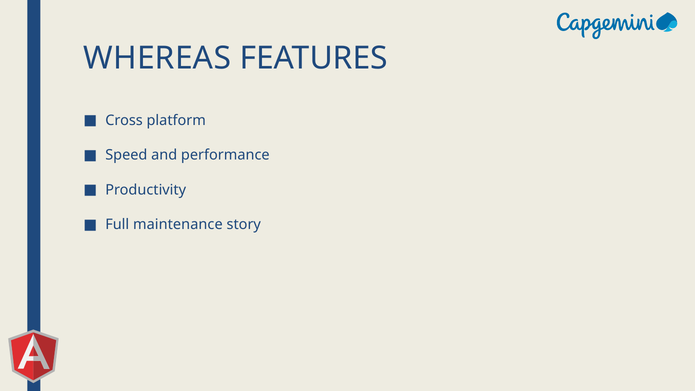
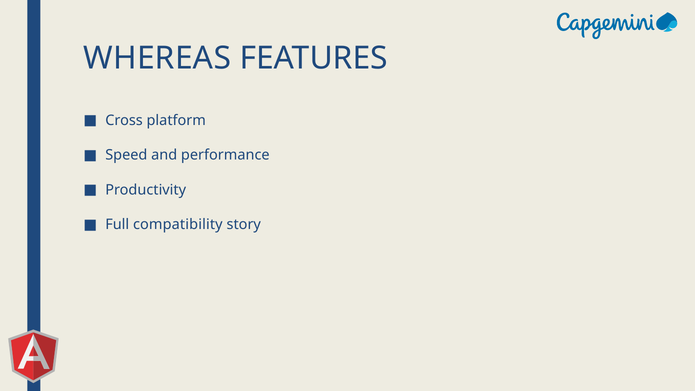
maintenance: maintenance -> compatibility
